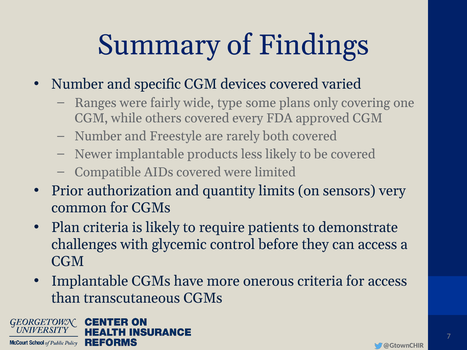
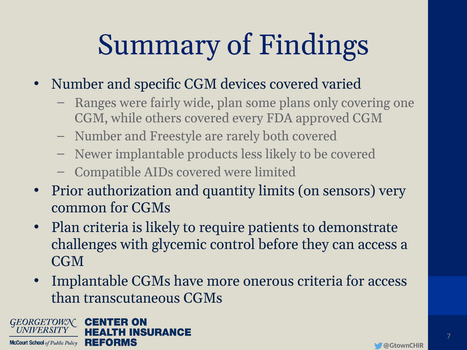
wide type: type -> plan
